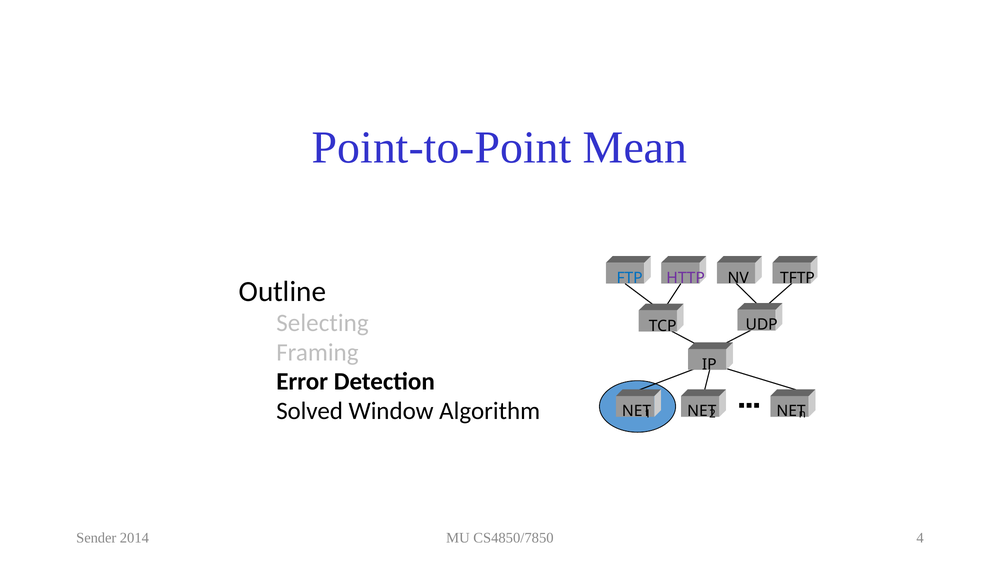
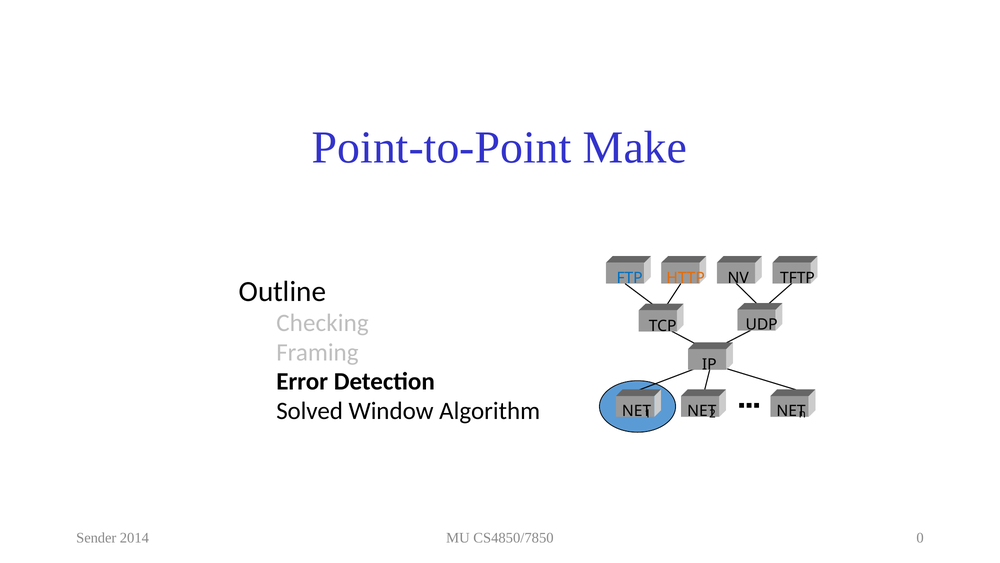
Mean: Mean -> Make
HTTP colour: purple -> orange
Selecting: Selecting -> Checking
4: 4 -> 0
